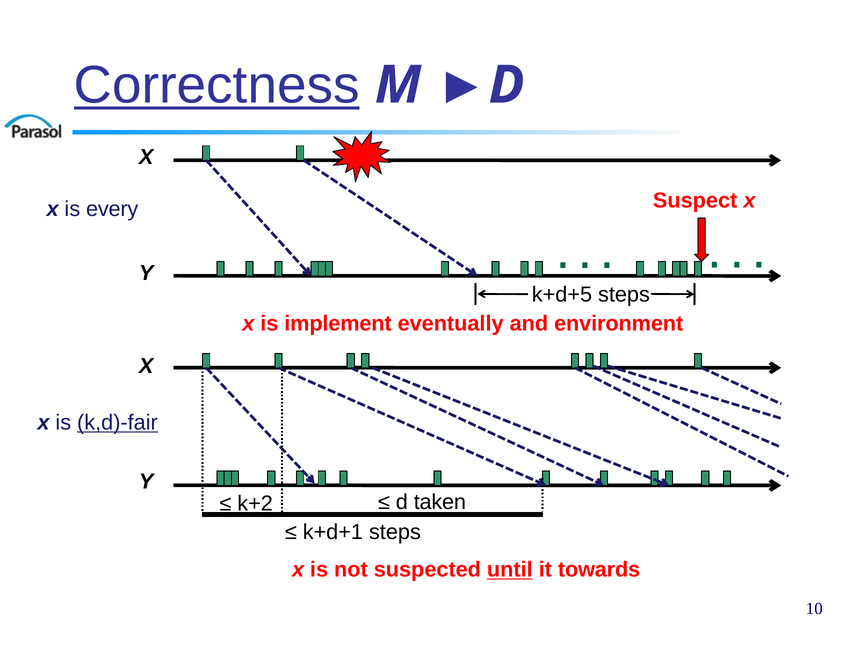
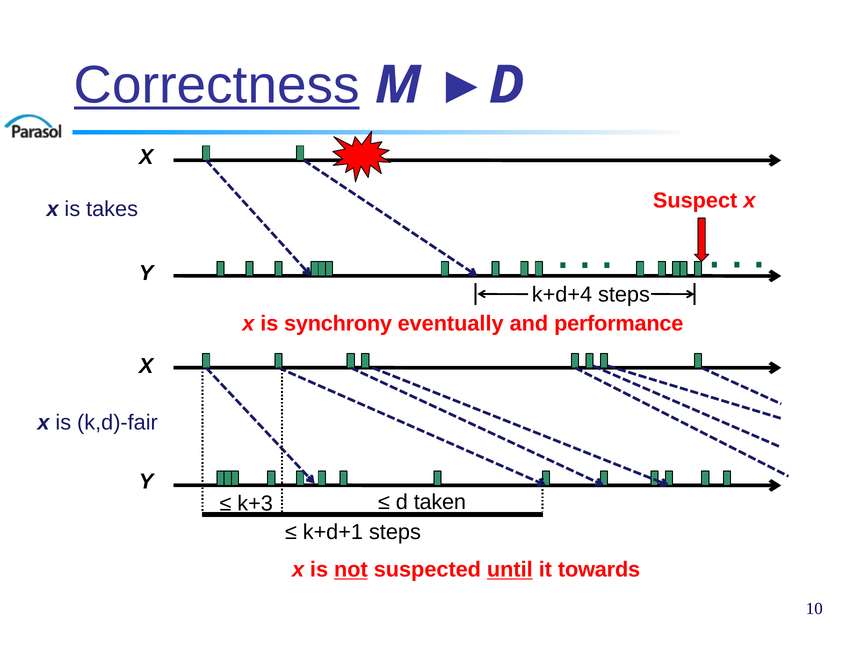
every: every -> takes
k+d+5: k+d+5 -> k+d+4
implement: implement -> synchrony
environment: environment -> performance
k,d)-fair underline: present -> none
k+2: k+2 -> k+3
not underline: none -> present
